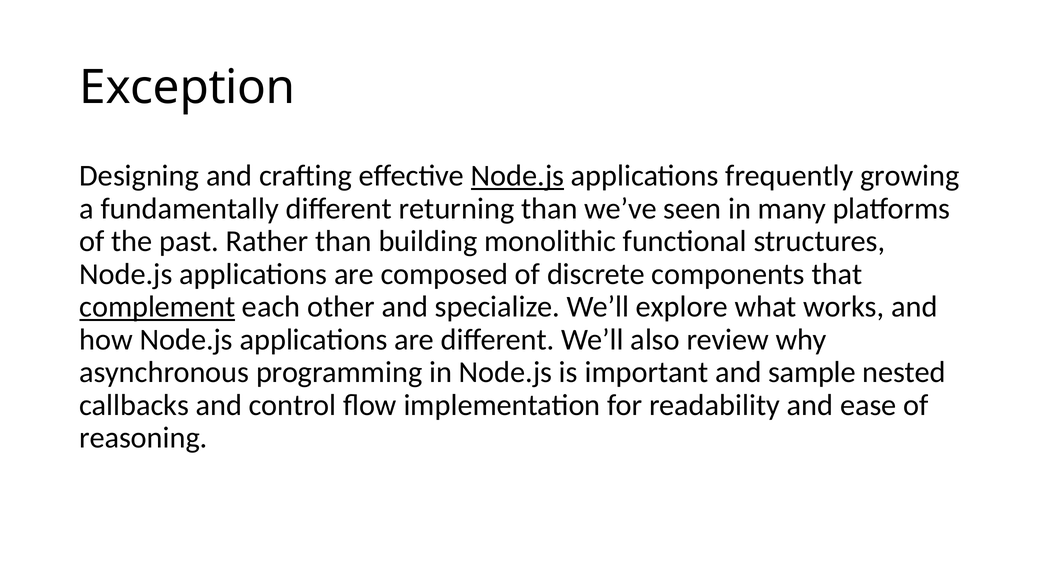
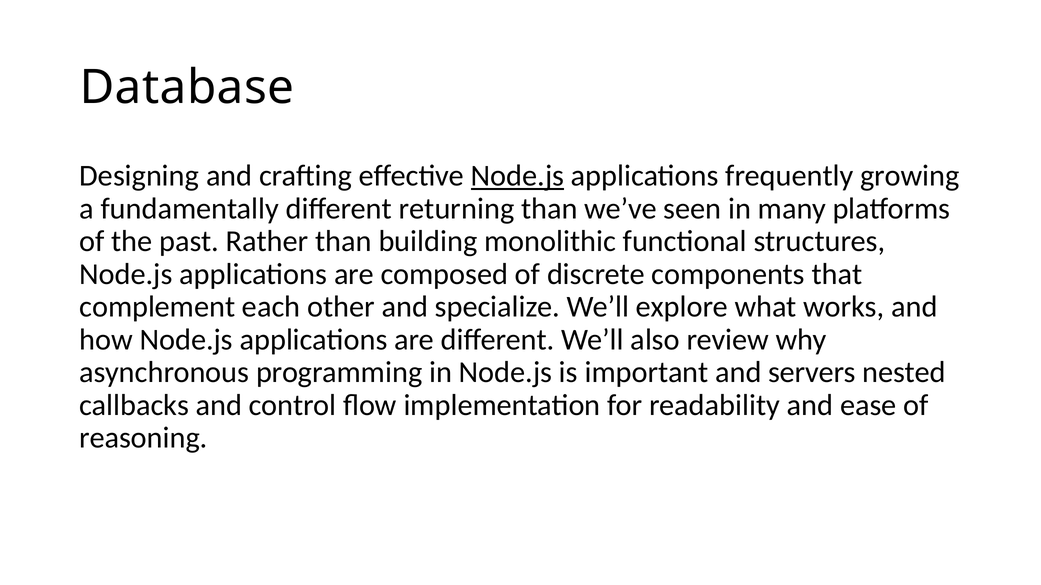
Exception: Exception -> Database
complement underline: present -> none
sample: sample -> servers
